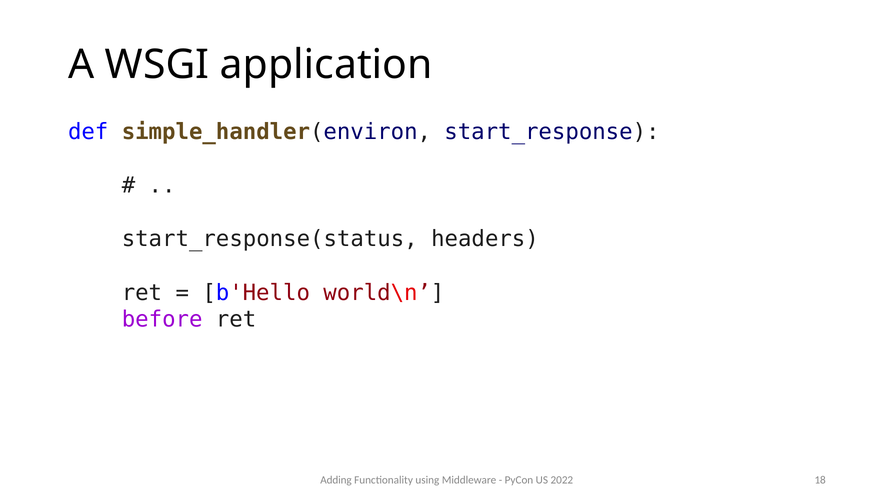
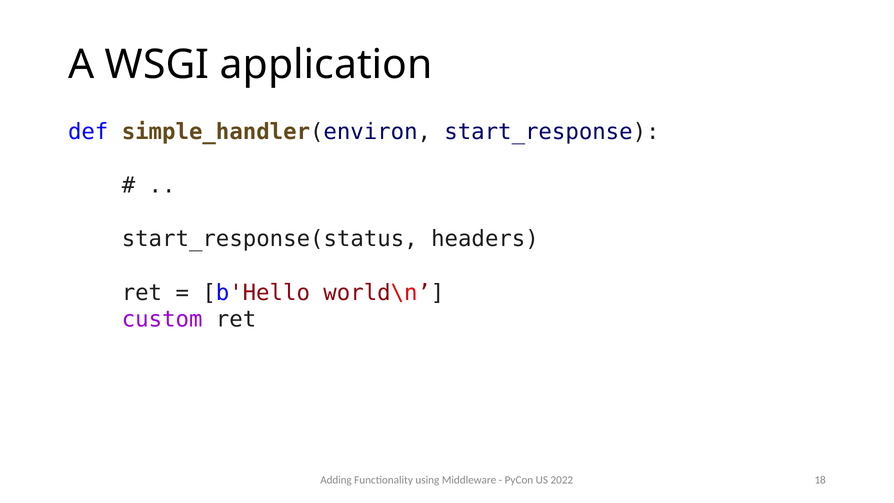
before: before -> custom
